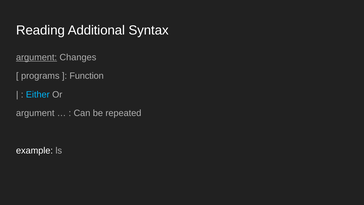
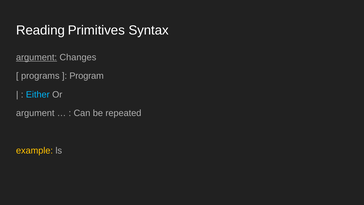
Additional: Additional -> Primitives
Function: Function -> Program
example colour: white -> yellow
